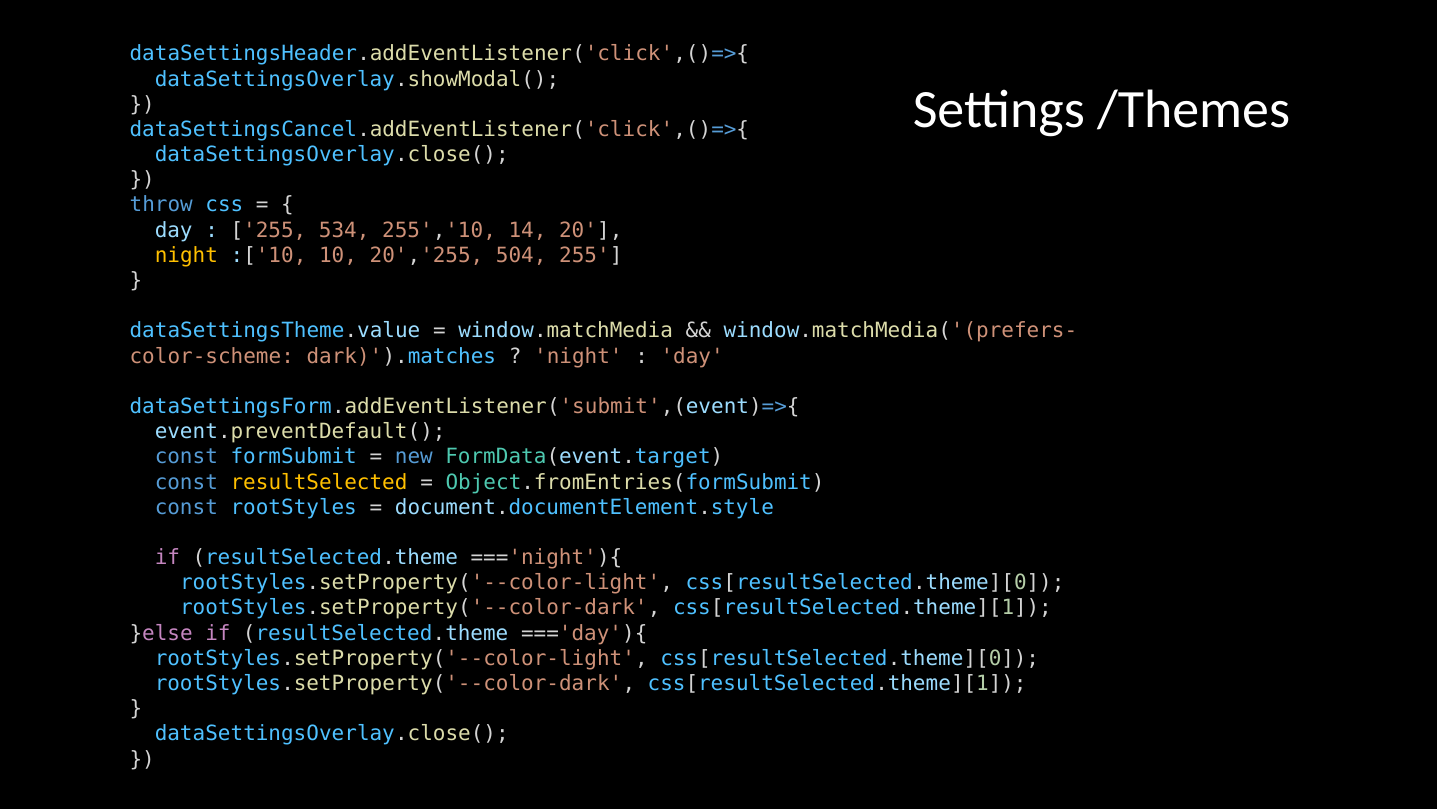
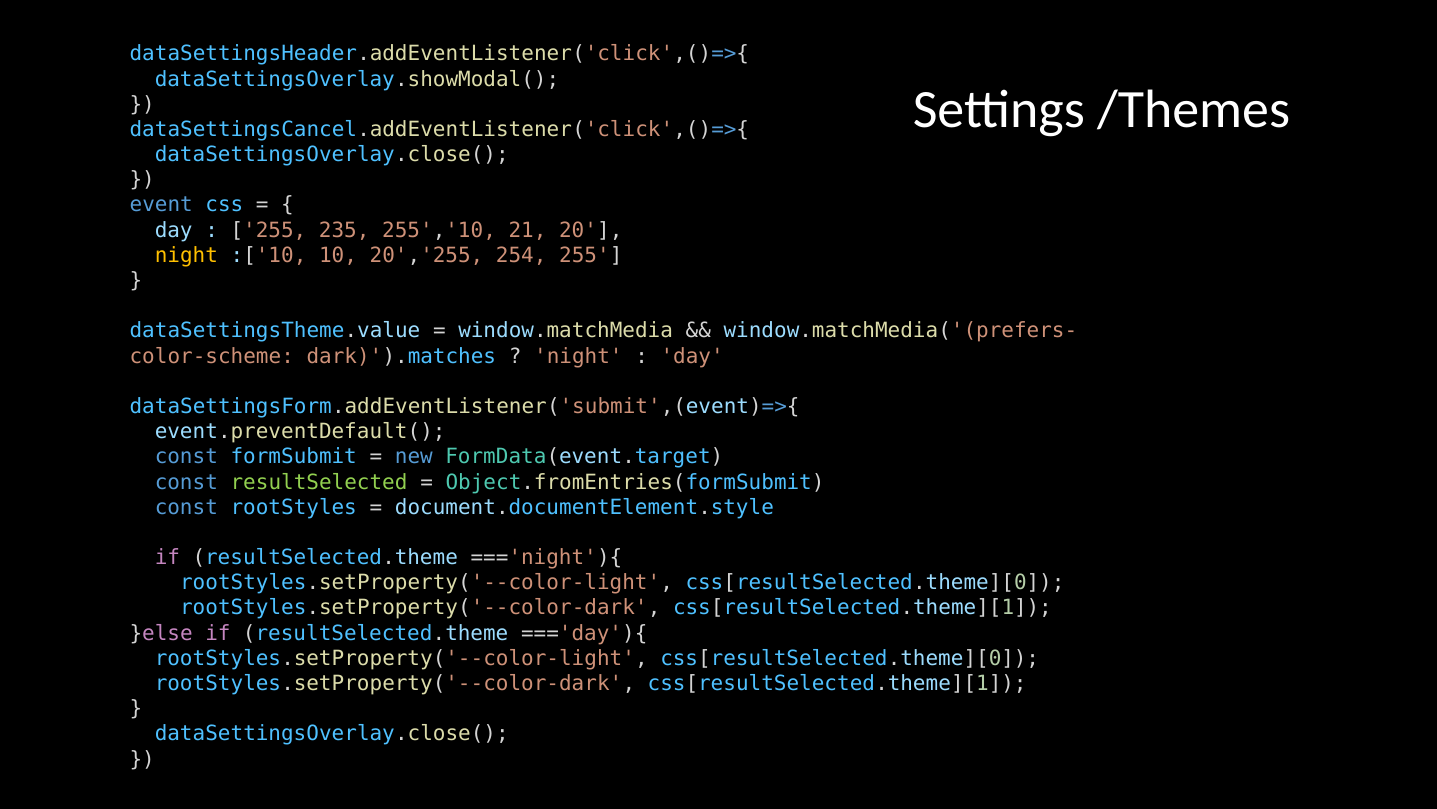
throw: throw -> event
534: 534 -> 235
14: 14 -> 21
504: 504 -> 254
resultSelected colour: yellow -> light green
